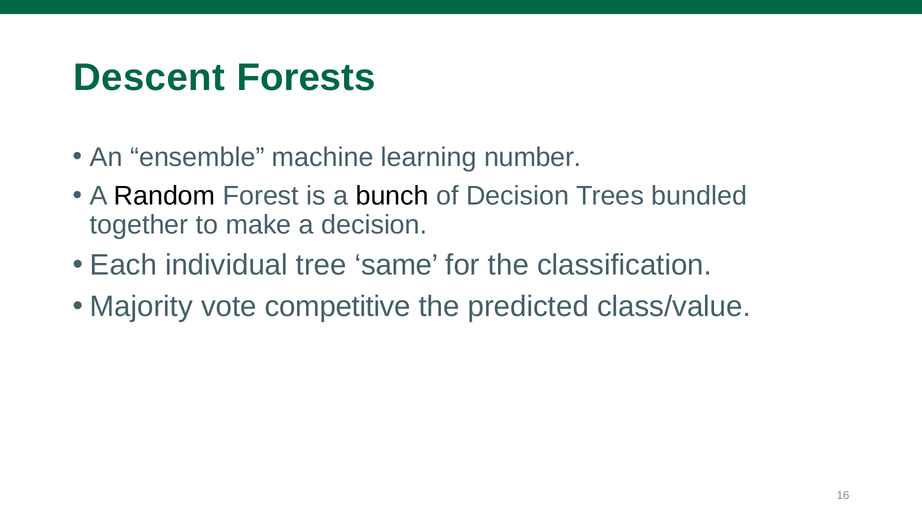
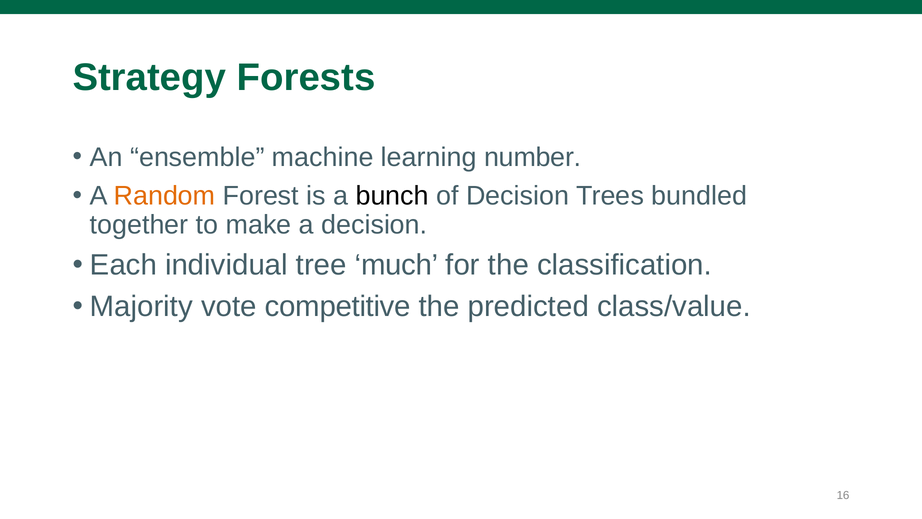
Descent: Descent -> Strategy
Random colour: black -> orange
same: same -> much
